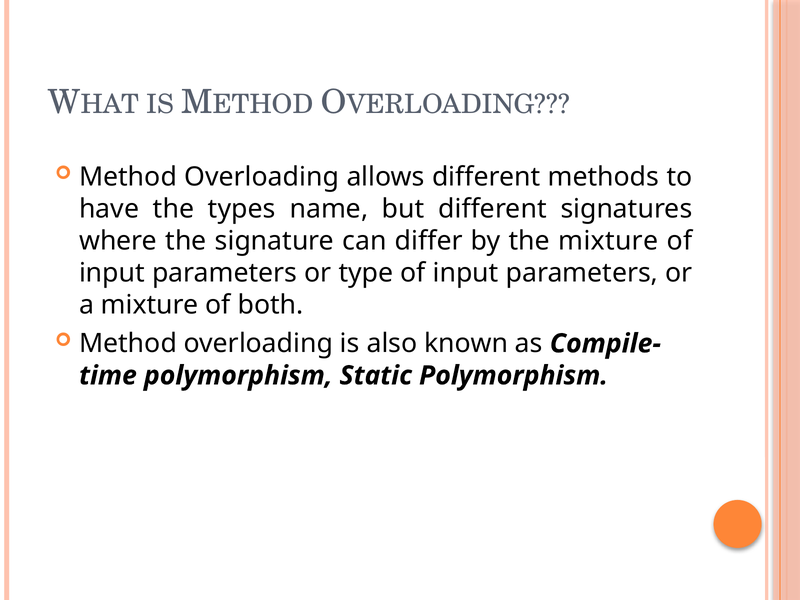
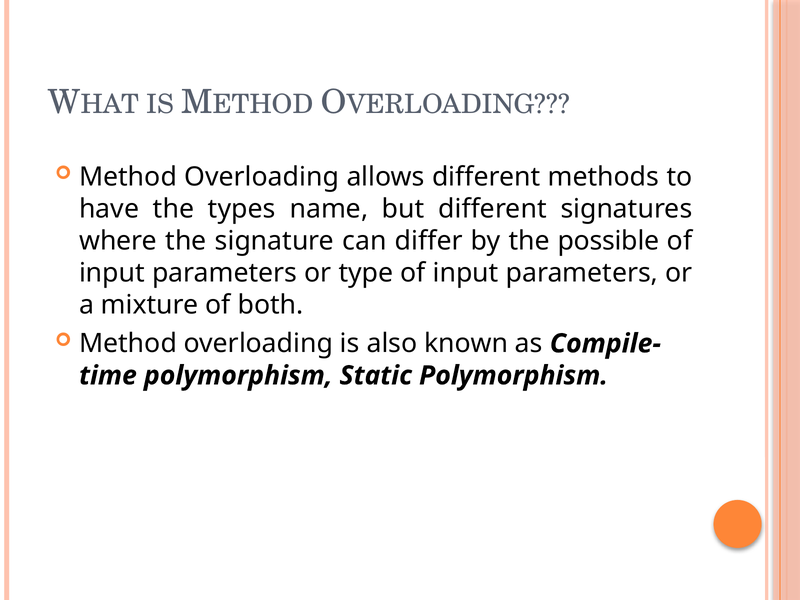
the mixture: mixture -> possible
